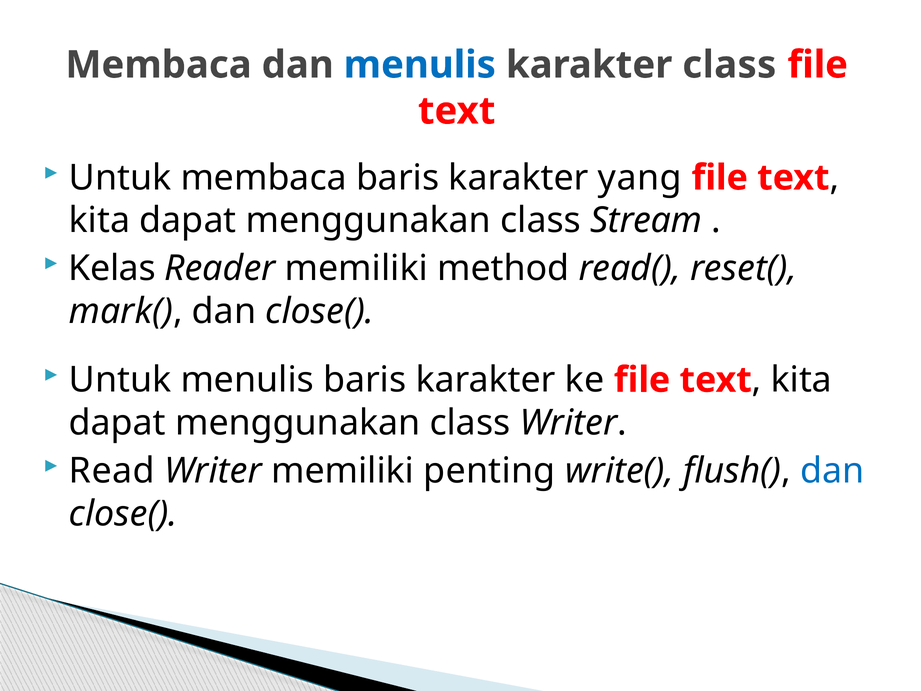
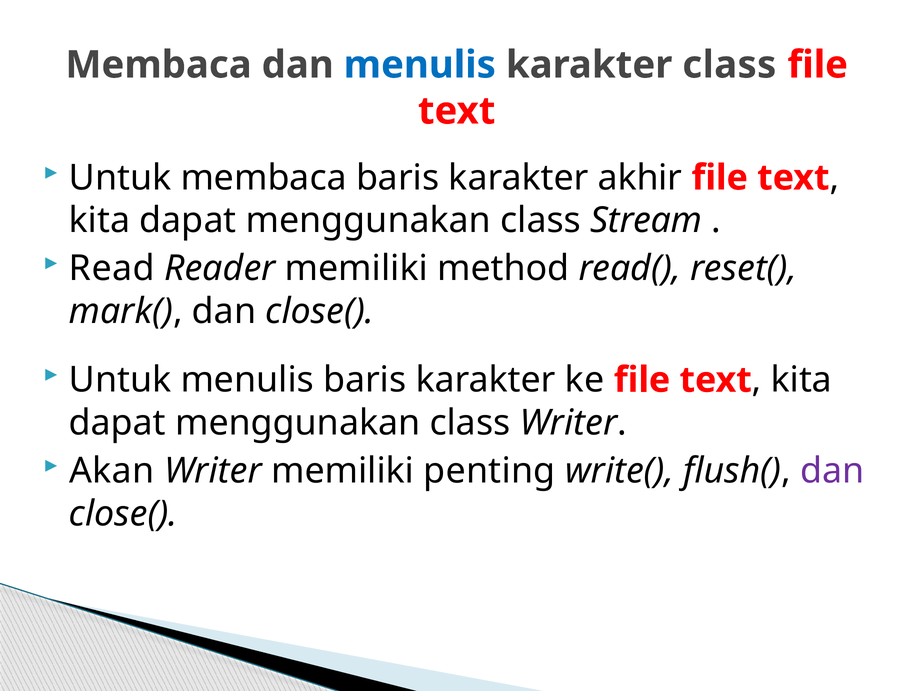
yang: yang -> akhir
Kelas: Kelas -> Read
Read: Read -> Akan
dan at (832, 471) colour: blue -> purple
